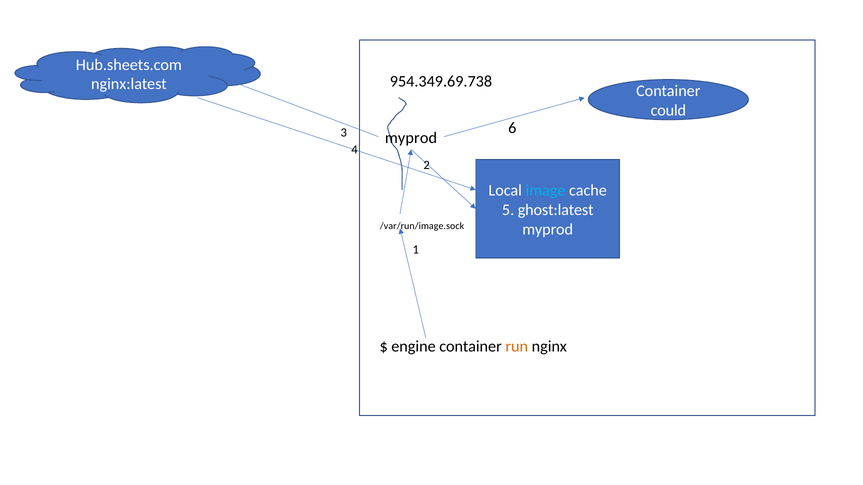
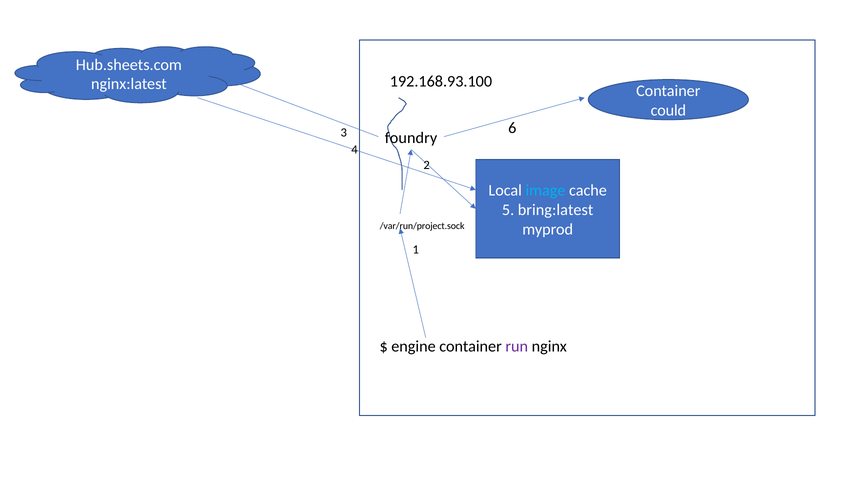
954.349.69.738: 954.349.69.738 -> 192.168.93.100
myprod at (411, 138): myprod -> foundry
ghost:latest: ghost:latest -> bring:latest
/var/run/image.sock: /var/run/image.sock -> /var/run/project.sock
run colour: orange -> purple
